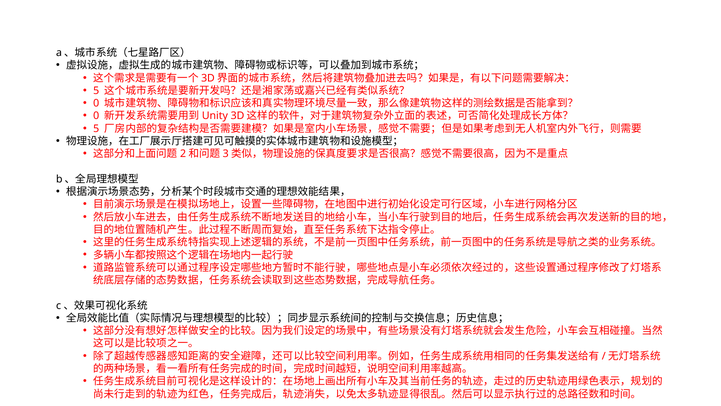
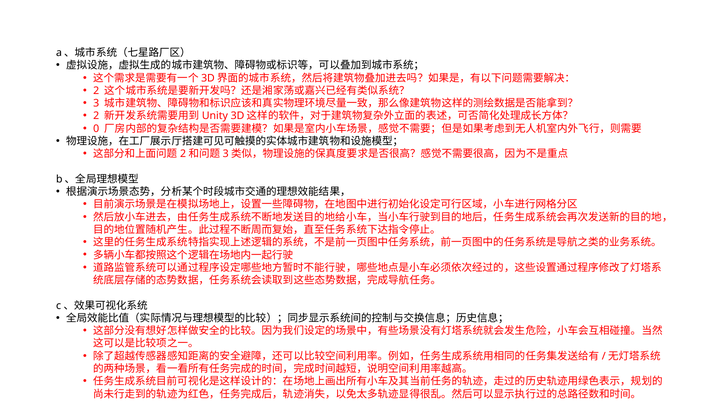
5 at (96, 91): 5 -> 2
0 at (96, 103): 0 -> 3
0 at (96, 116): 0 -> 2
5 at (96, 129): 5 -> 0
